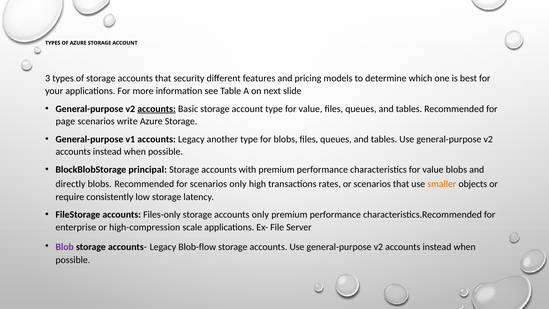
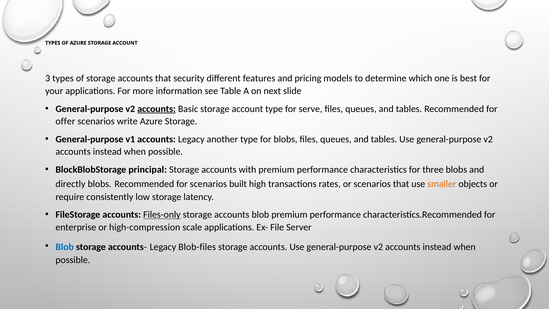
type for value: value -> serve
page: page -> offer
characteristics for value: value -> three
scenarios only: only -> built
Files-only underline: none -> present
accounts only: only -> blob
Blob at (65, 247) colour: purple -> blue
Blob-flow: Blob-flow -> Blob-files
